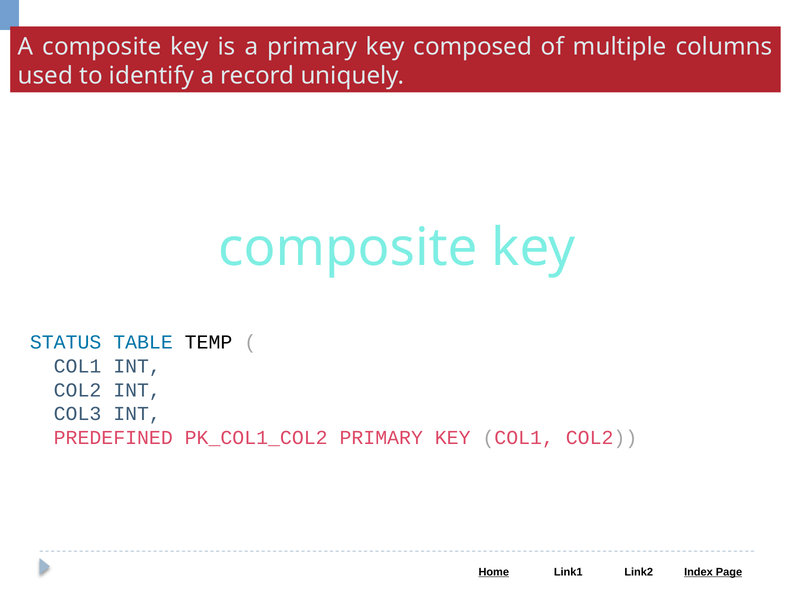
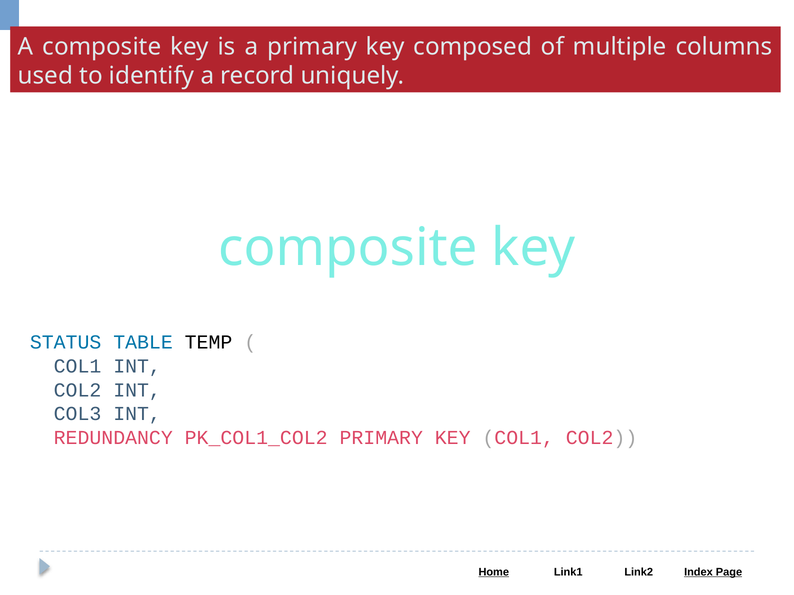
PREDEFINED: PREDEFINED -> REDUNDANCY
